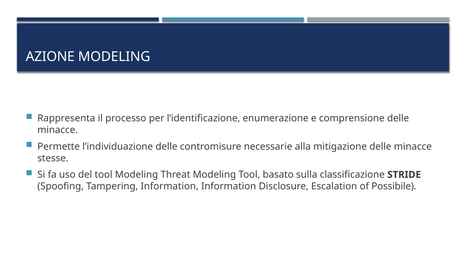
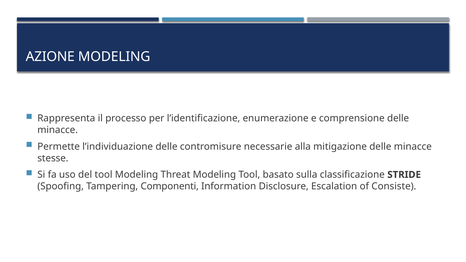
Tampering Information: Information -> Componenti
Possibile: Possibile -> Consiste
